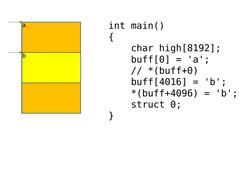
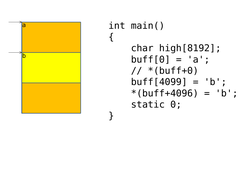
buff[4016: buff[4016 -> buff[4099
struct: struct -> static
